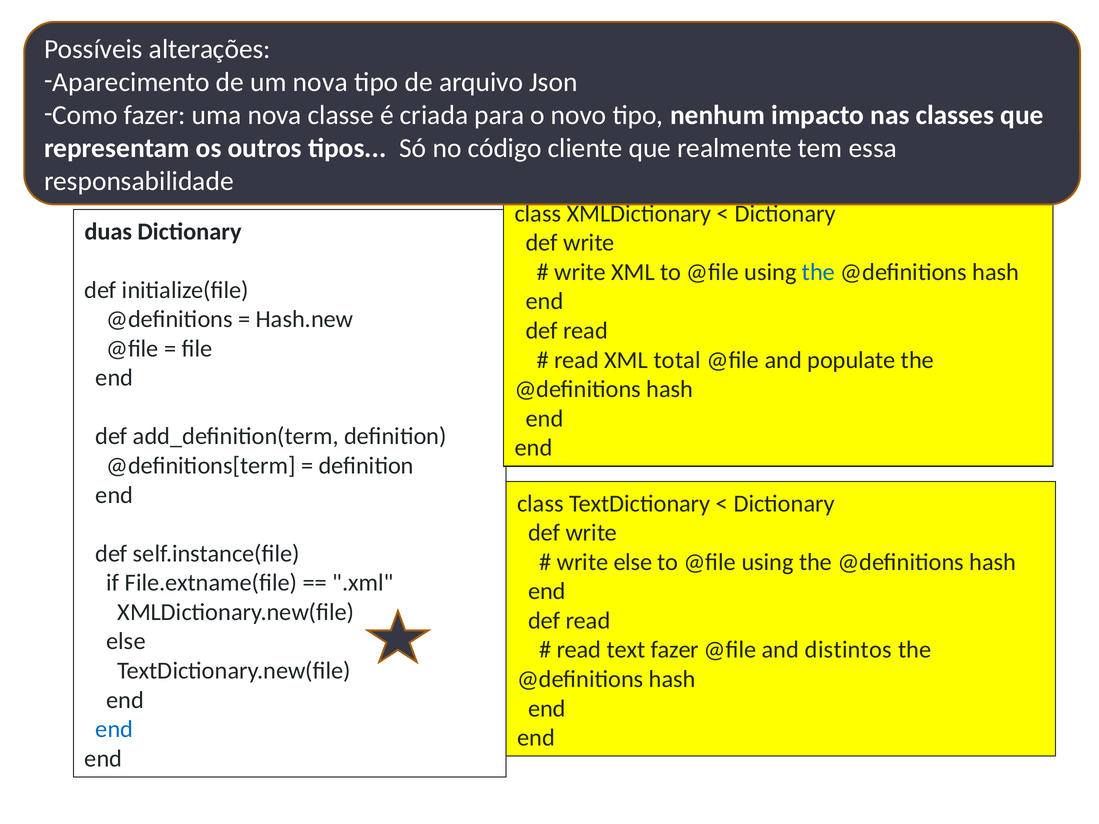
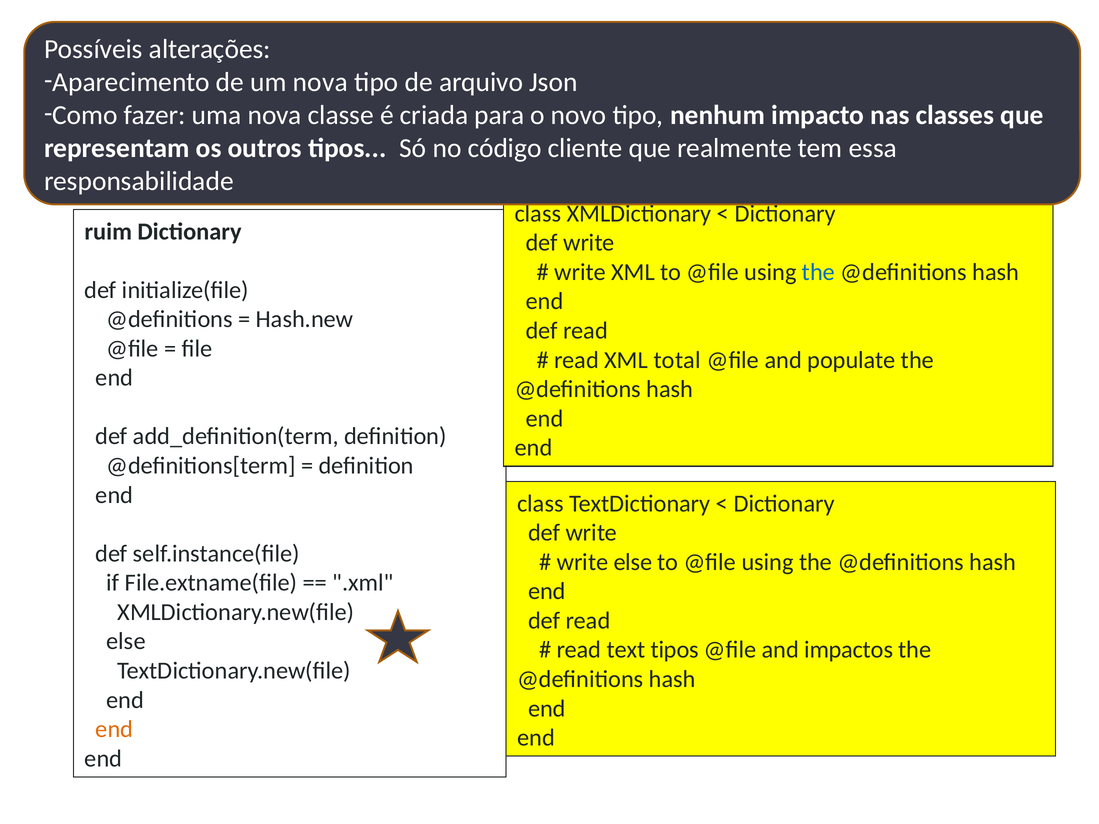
duas: duas -> ruim
text fazer: fazer -> tipos
distintos: distintos -> impactos
end at (114, 729) colour: blue -> orange
